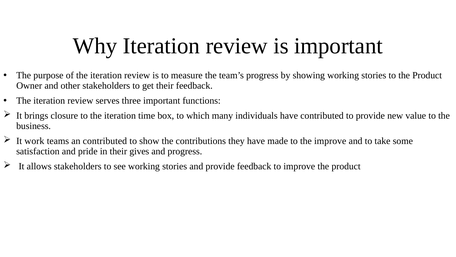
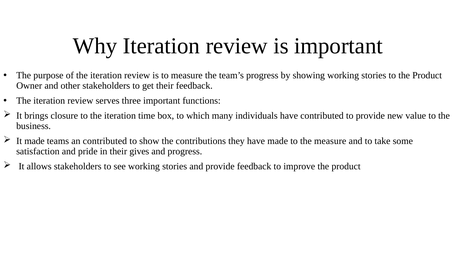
It work: work -> made
the improve: improve -> measure
